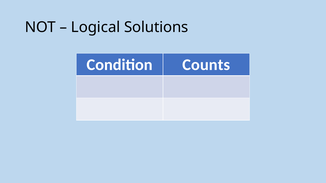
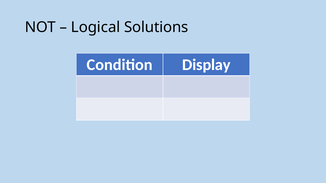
Counts: Counts -> Display
